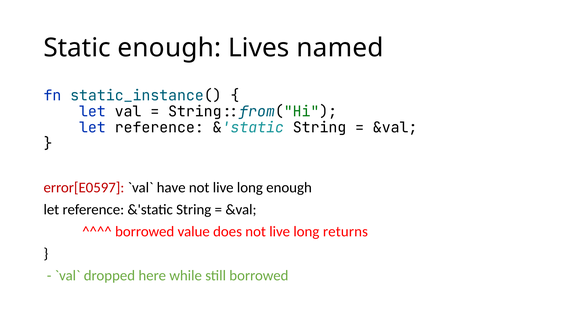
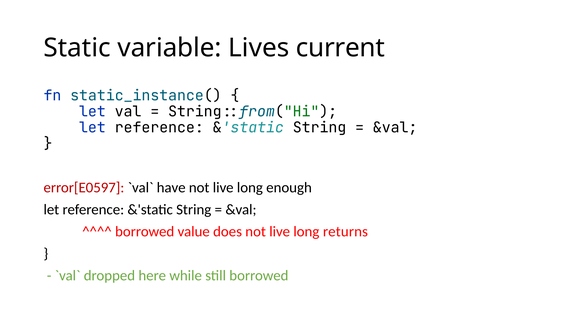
Static enough: enough -> variable
named: named -> current
